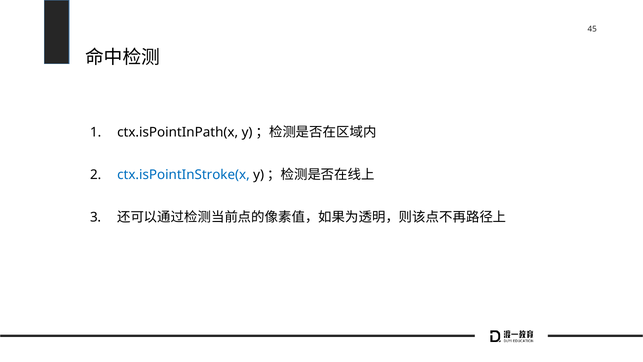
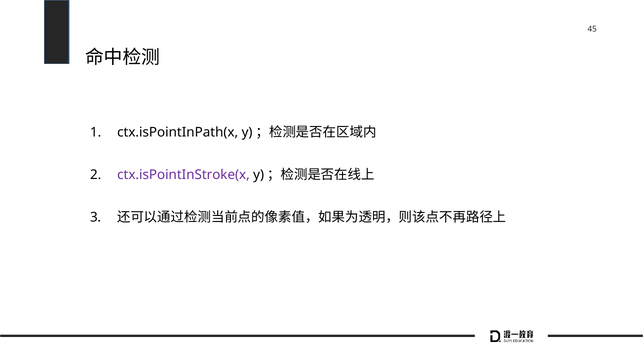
ctx.isPointInStroke(x colour: blue -> purple
